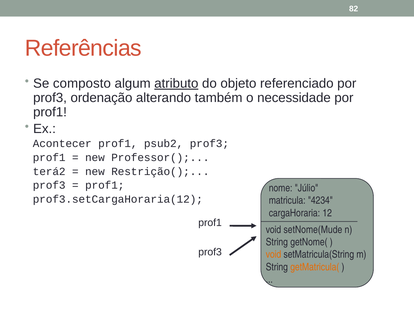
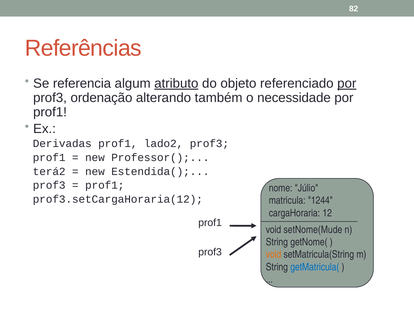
composto: composto -> referencia
por at (347, 83) underline: none -> present
Acontecer: Acontecer -> Derivadas
psub2: psub2 -> lado2
Restrição(: Restrição( -> Estendida(
4234: 4234 -> 1244
getMatricula( colour: orange -> blue
